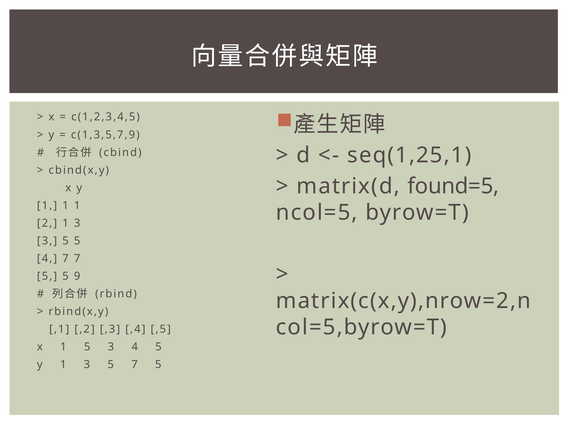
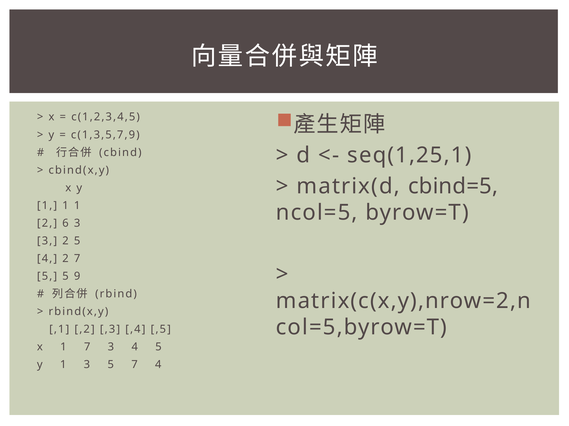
found=5: found=5 -> cbind=5
2 1: 1 -> 6
5 at (65, 241): 5 -> 2
4 7: 7 -> 2
1 5: 5 -> 7
5 7 5: 5 -> 4
